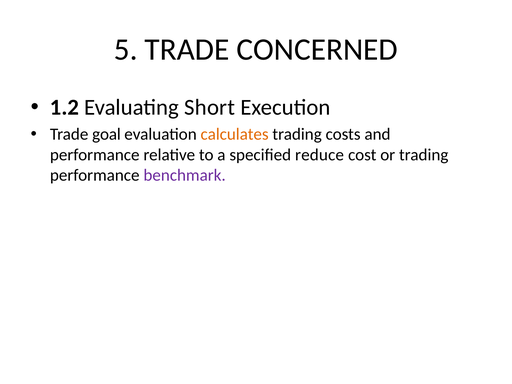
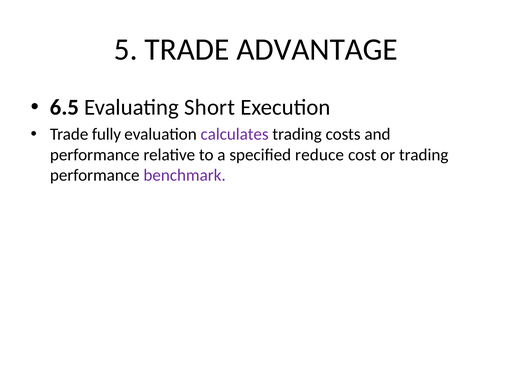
CONCERNED: CONCERNED -> ADVANTAGE
1.2: 1.2 -> 6.5
goal: goal -> fully
calculates colour: orange -> purple
